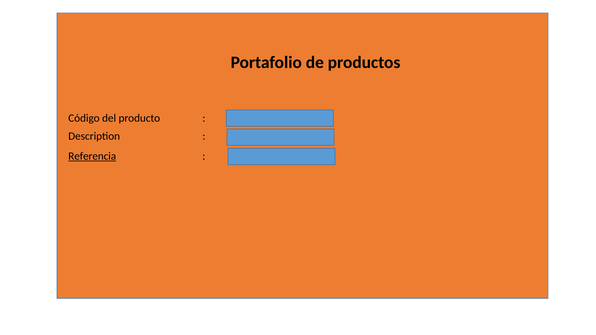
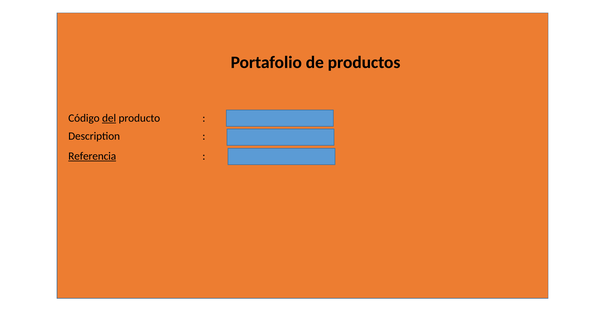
del underline: none -> present
